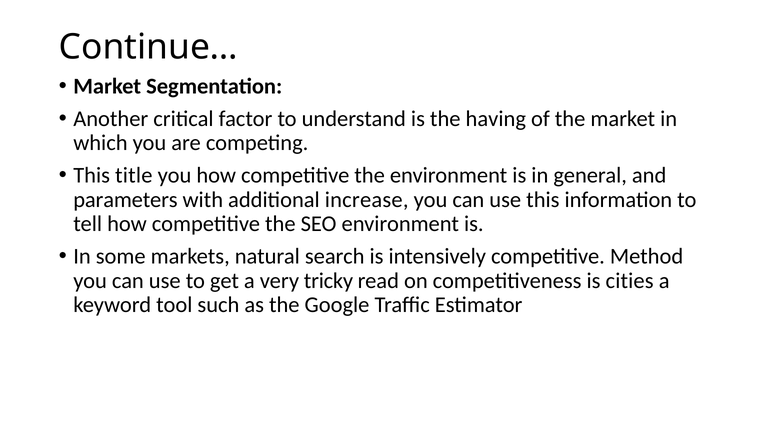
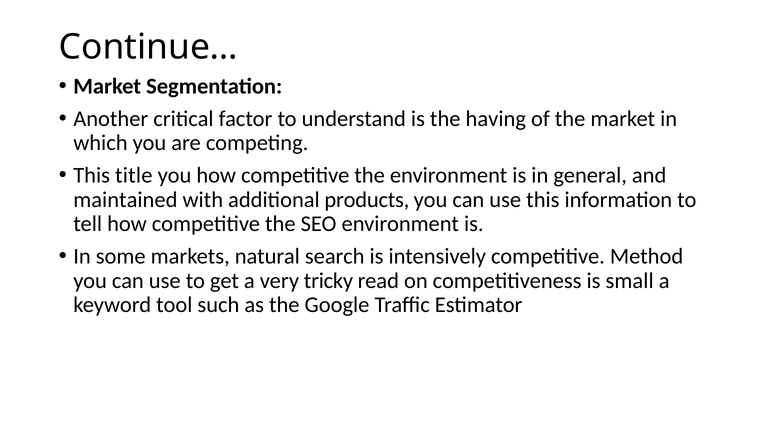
parameters: parameters -> maintained
increase: increase -> products
cities: cities -> small
